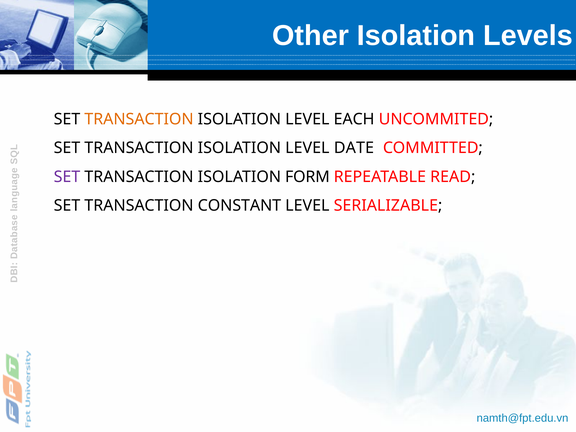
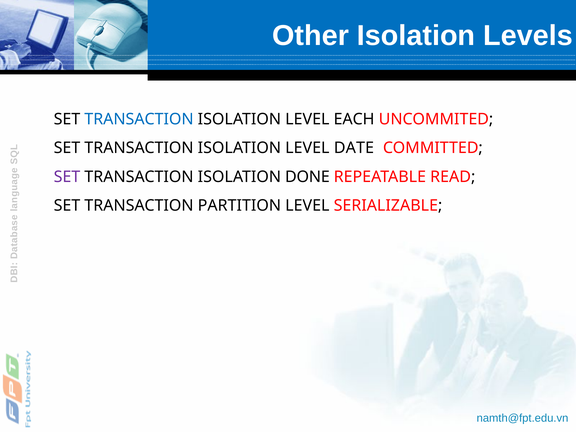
TRANSACTION at (139, 119) colour: orange -> blue
FORM: FORM -> DONE
CONSTANT: CONSTANT -> PARTITION
